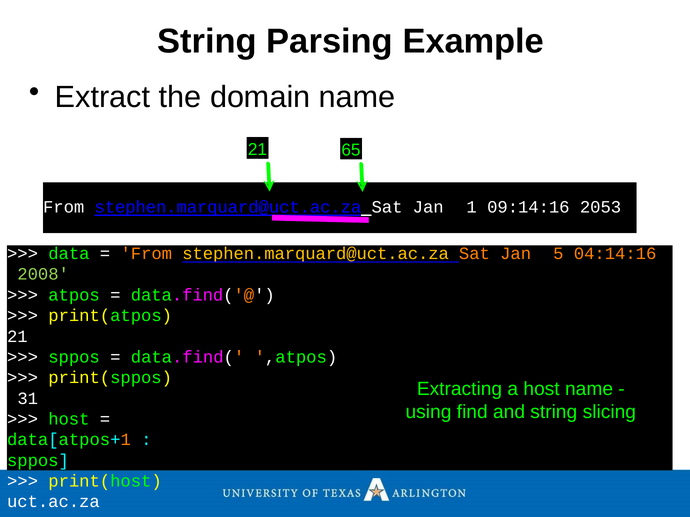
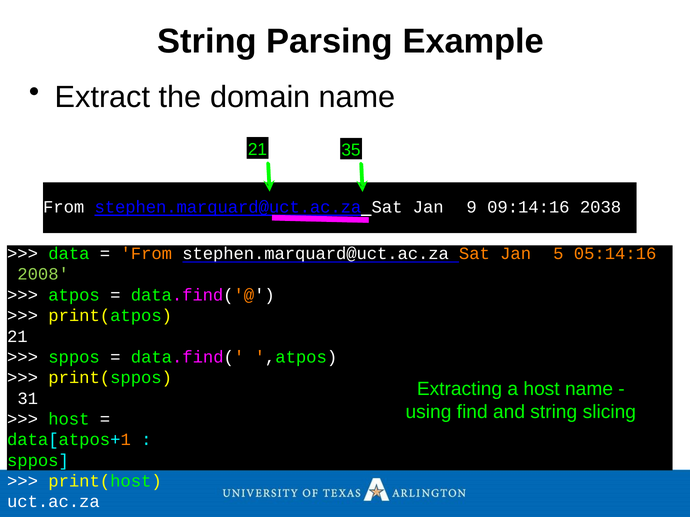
65: 65 -> 35
1: 1 -> 9
2053: 2053 -> 2038
stephen.marquard@uct.ac.za at (316, 254) colour: yellow -> white
04:14:16: 04:14:16 -> 05:14:16
